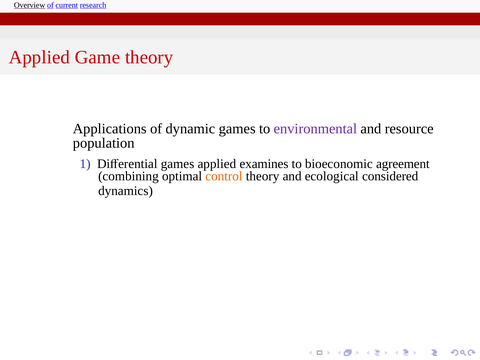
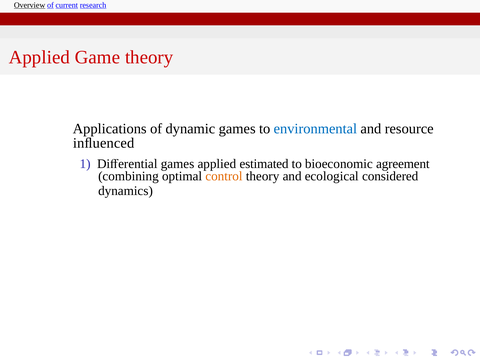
environmental colour: purple -> blue
population: population -> inﬂuenced
examines: examines -> estimated
